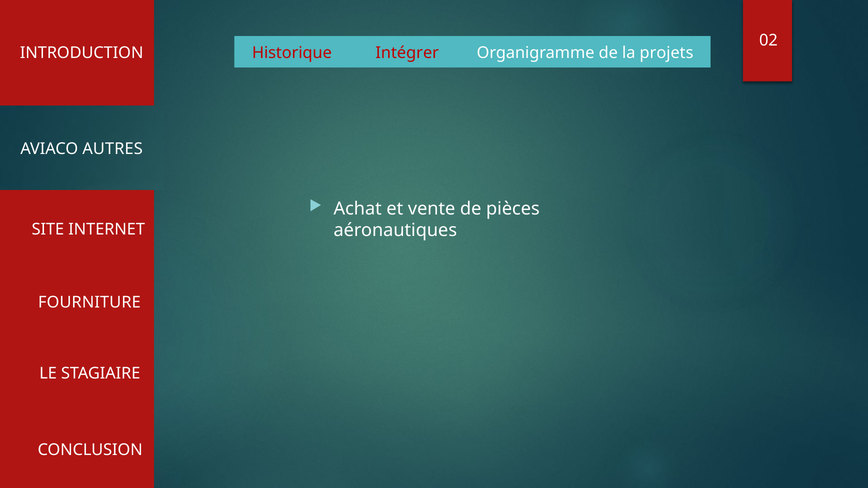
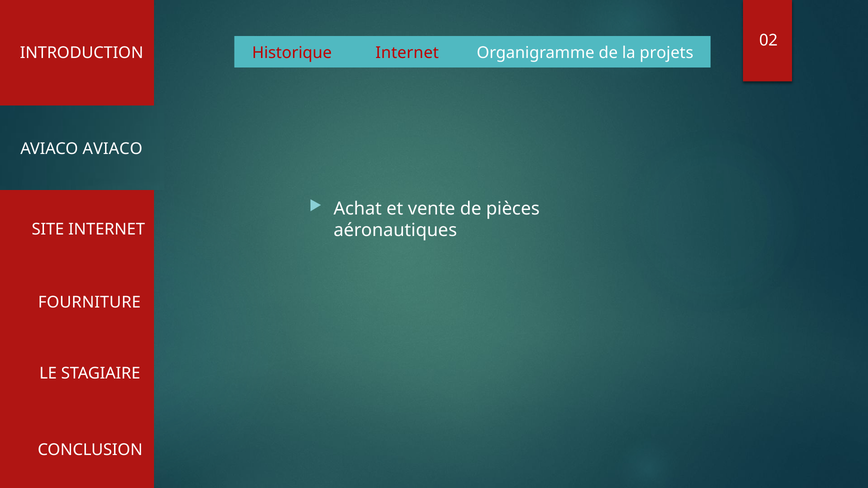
Historique Intégrer: Intégrer -> Internet
AVIACO AUTRES: AUTRES -> AVIACO
